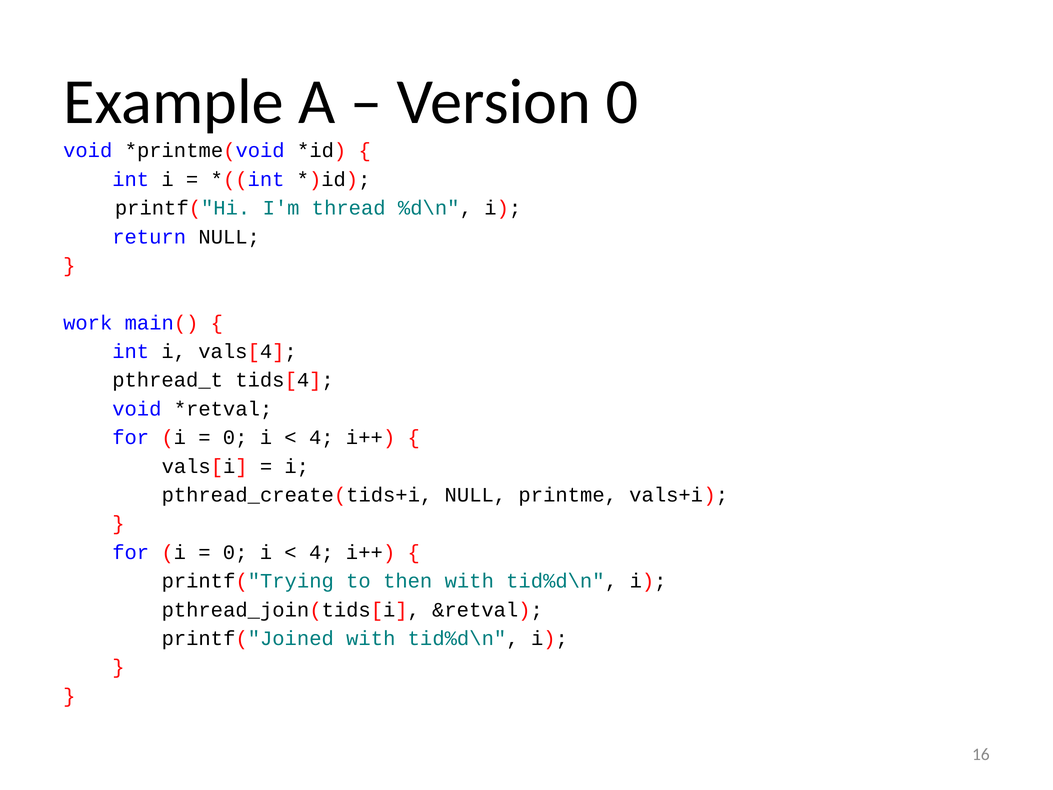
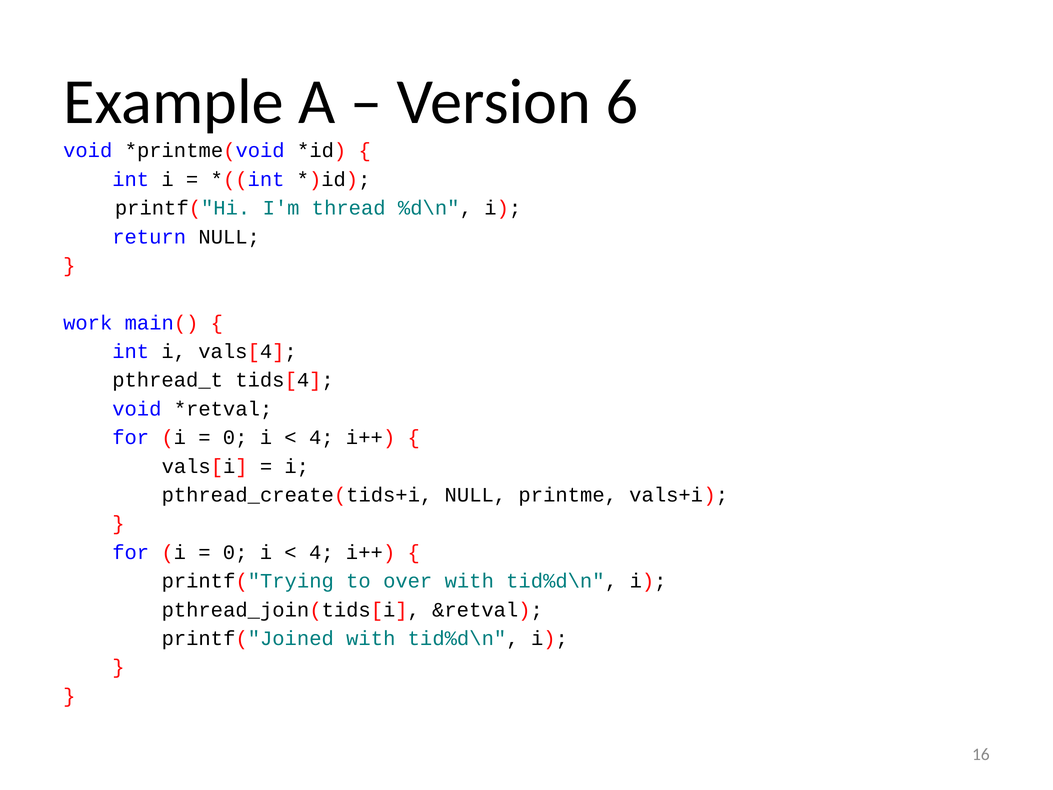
Version 0: 0 -> 6
then: then -> over
